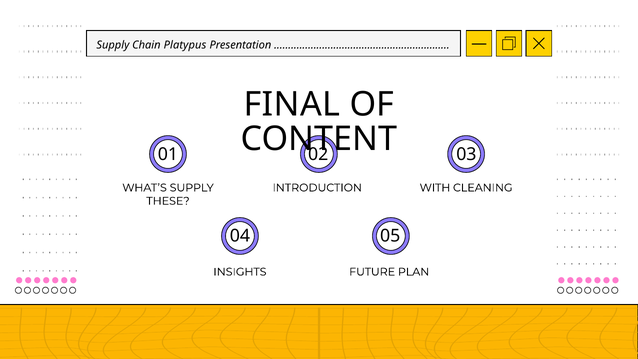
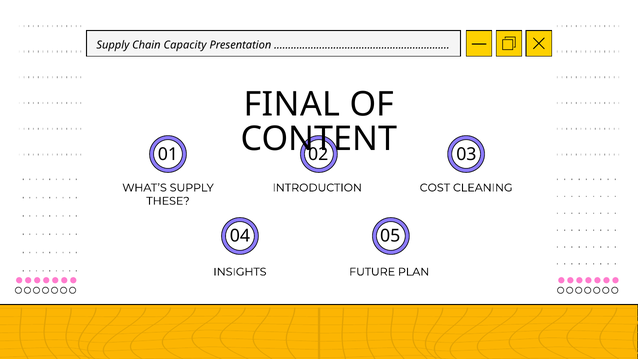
Platypus: Platypus -> Capacity
WITH: WITH -> COST
